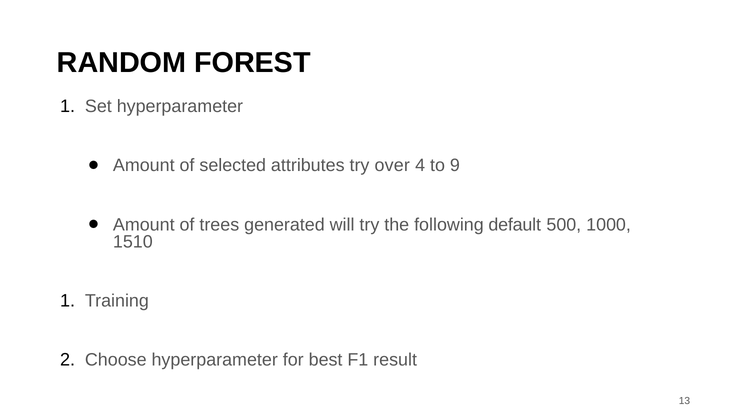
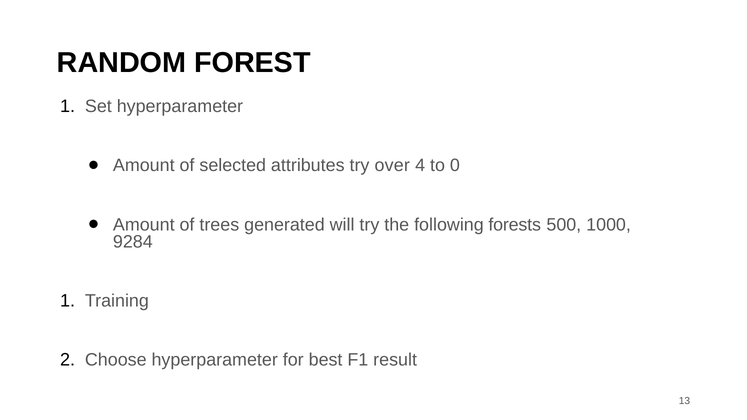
9: 9 -> 0
default: default -> forests
1510: 1510 -> 9284
